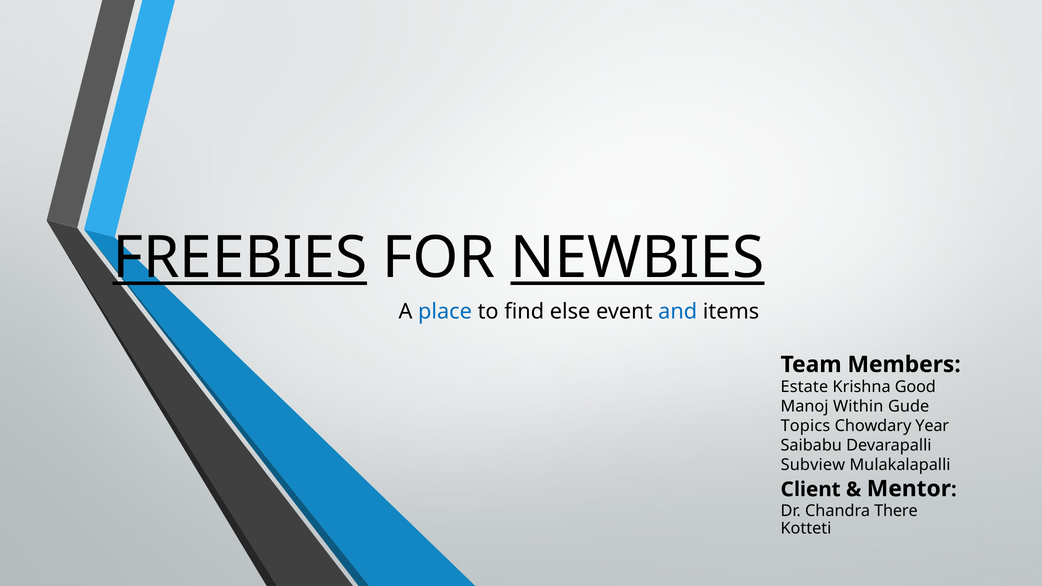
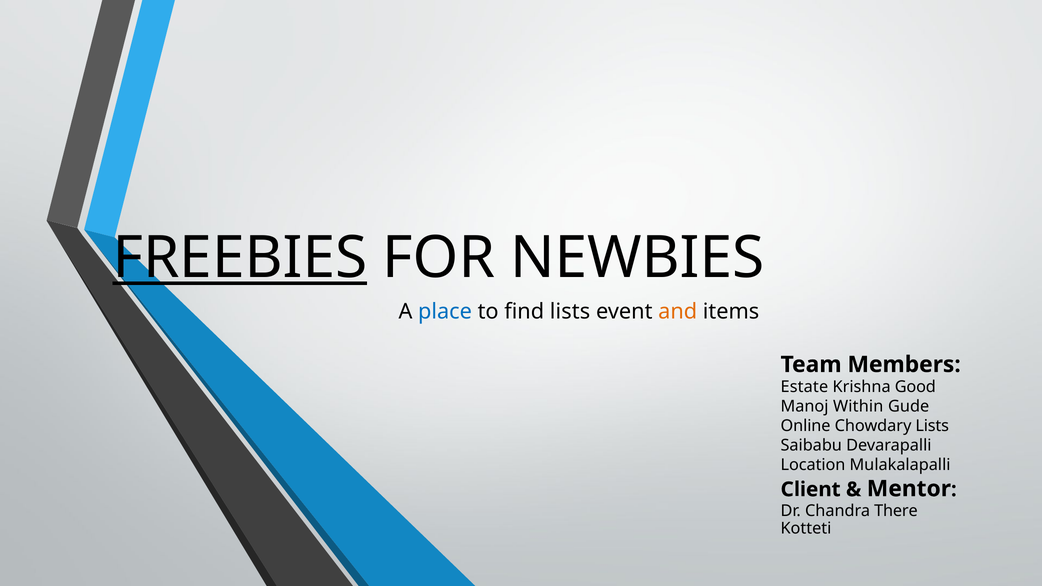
NEWBIES underline: present -> none
find else: else -> lists
and colour: blue -> orange
Topics: Topics -> Online
Chowdary Year: Year -> Lists
Subview: Subview -> Location
